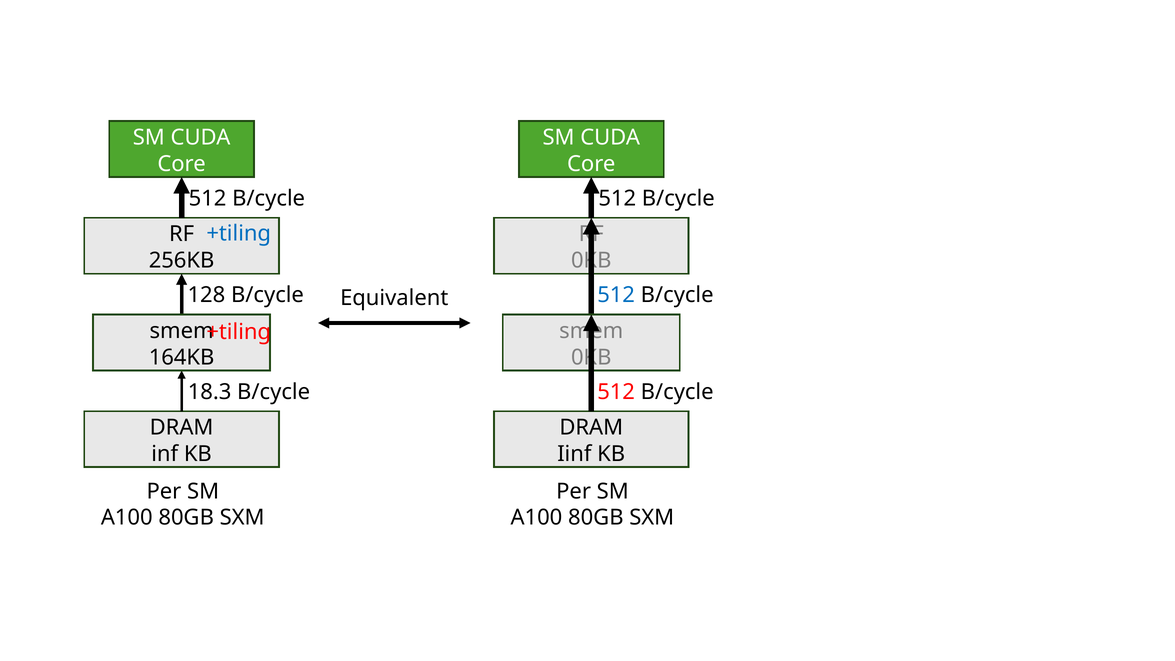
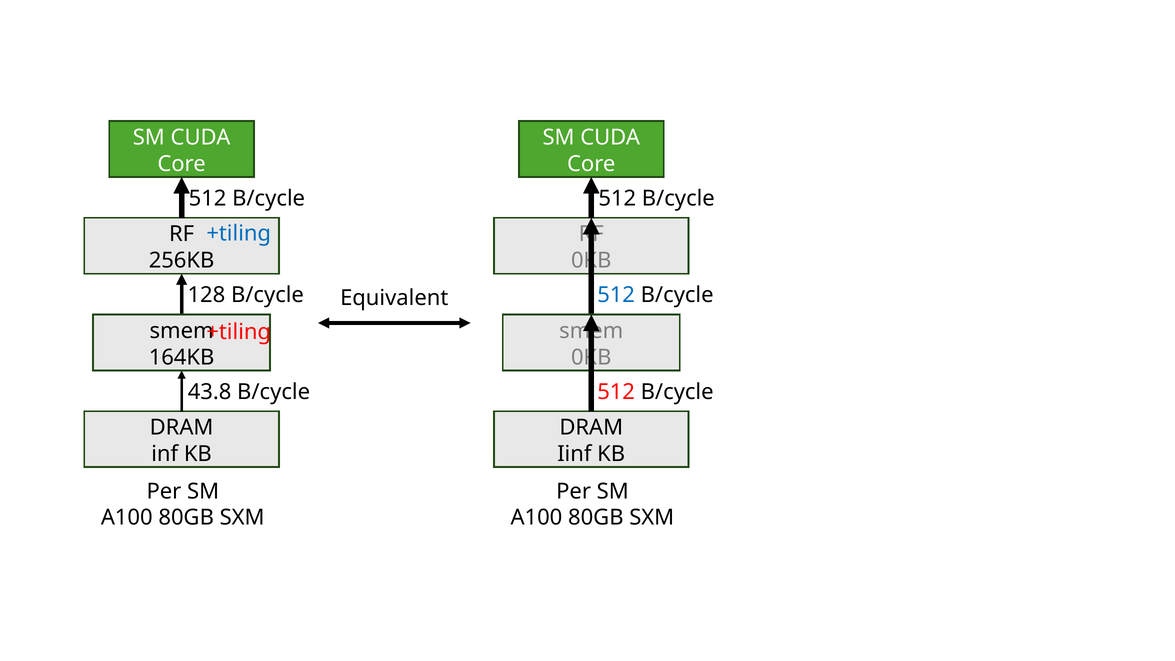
18.3: 18.3 -> 43.8
